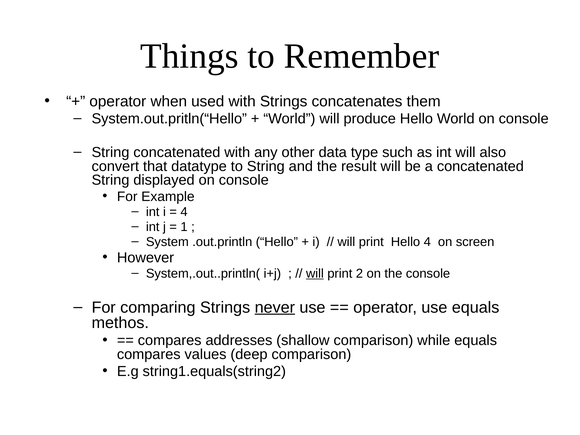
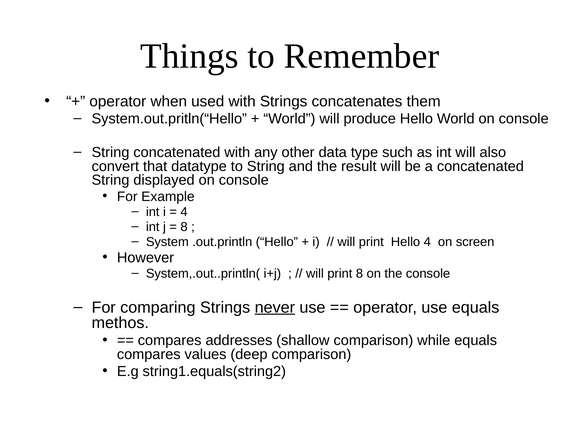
1 at (184, 227): 1 -> 8
will at (315, 274) underline: present -> none
print 2: 2 -> 8
